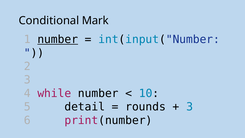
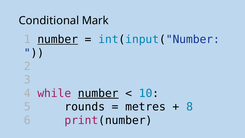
number at (98, 93) underline: none -> present
detail: detail -> rounds
rounds: rounds -> metres
3 at (190, 107): 3 -> 8
